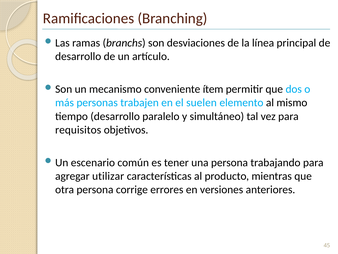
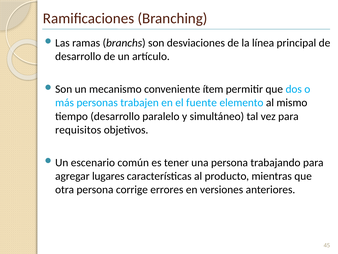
suelen: suelen -> fuente
utilizar: utilizar -> lugares
